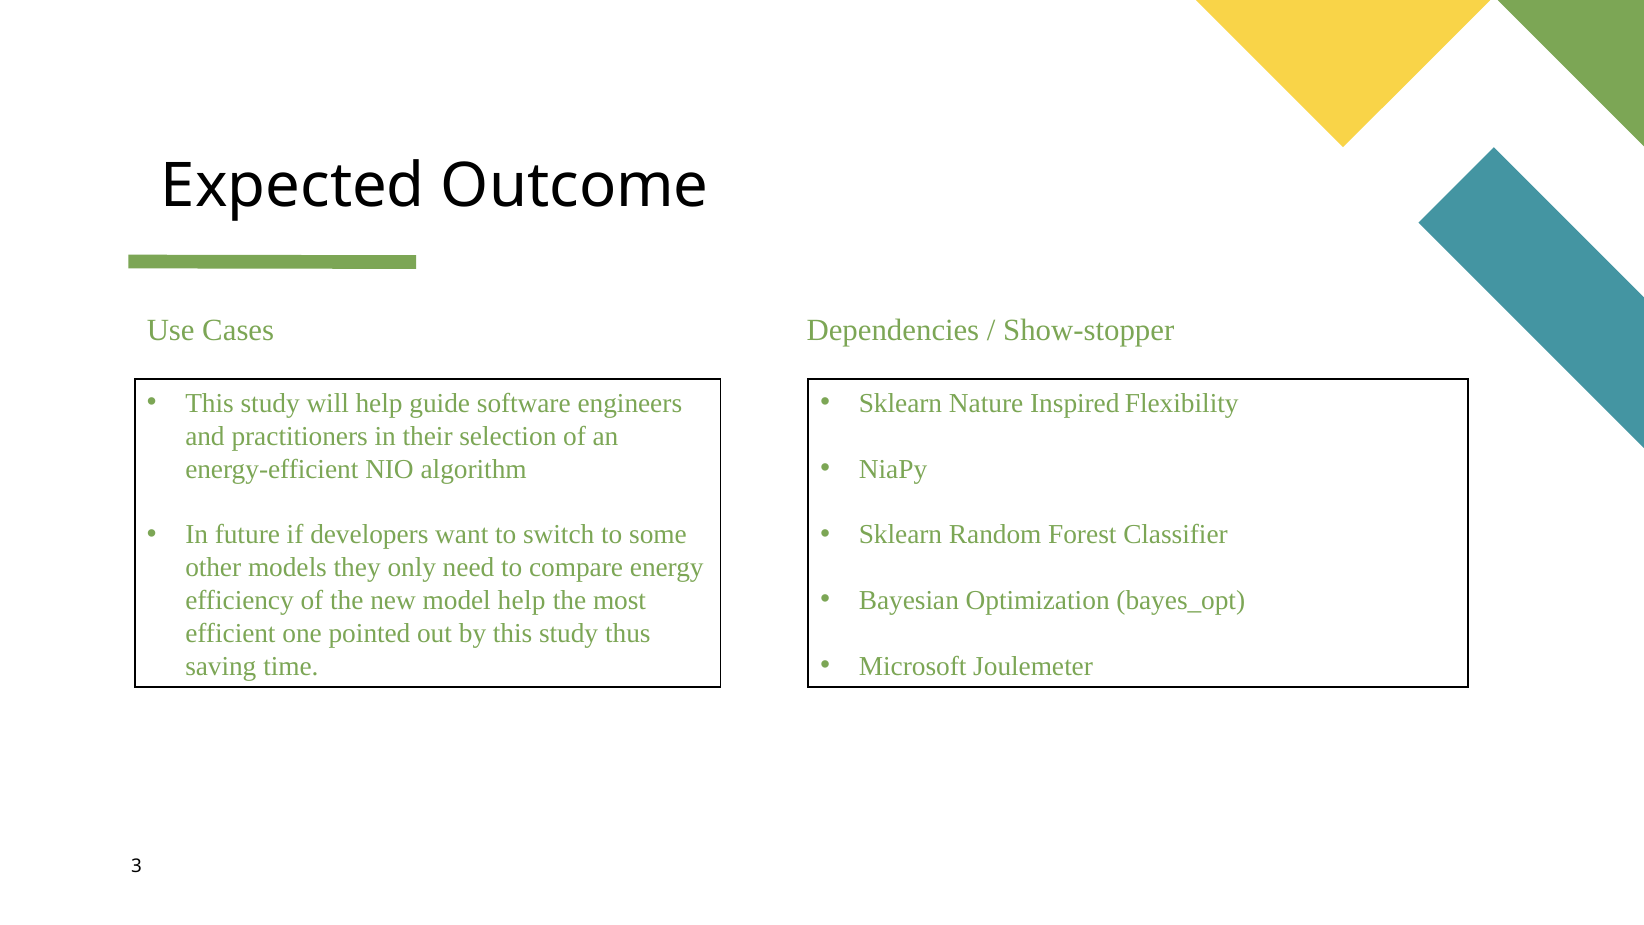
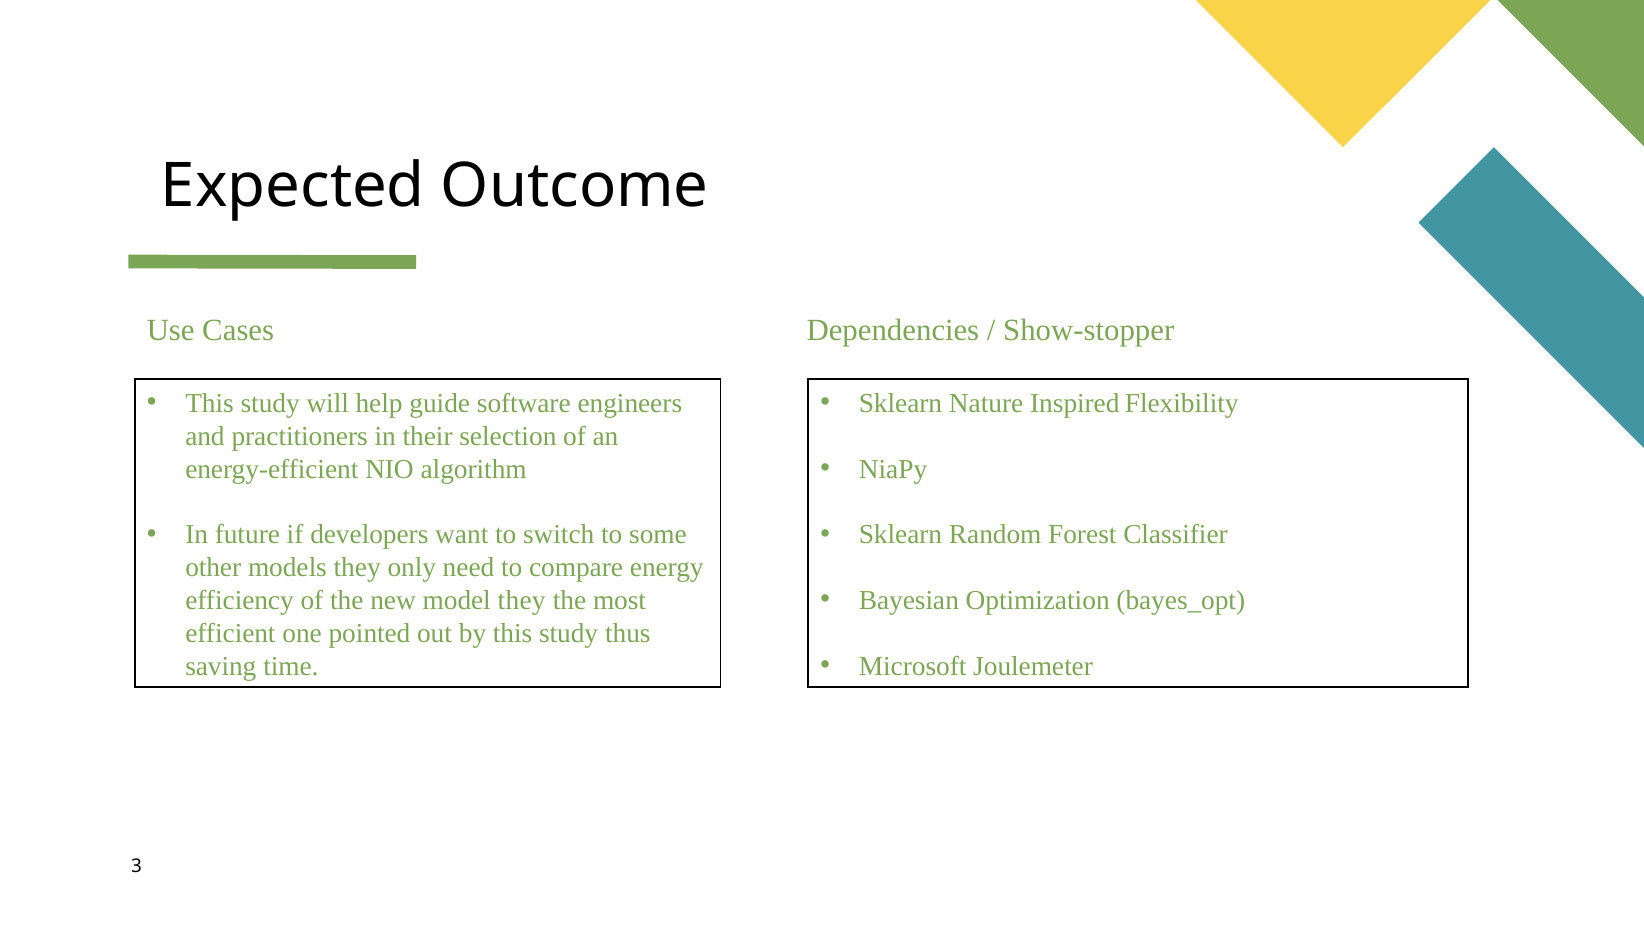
model help: help -> they
